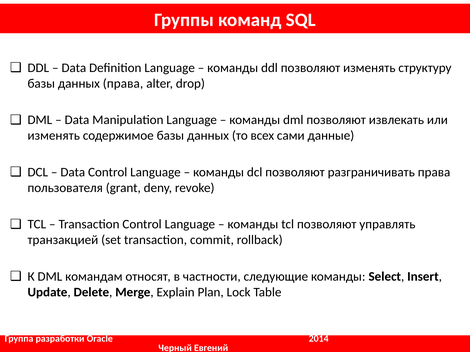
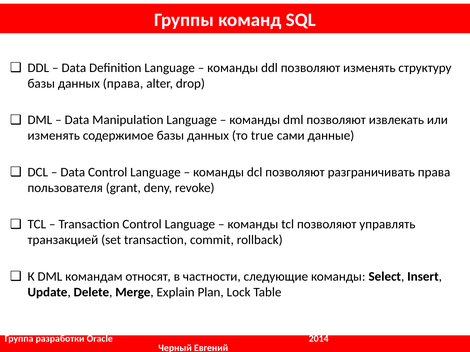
всех: всех -> true
